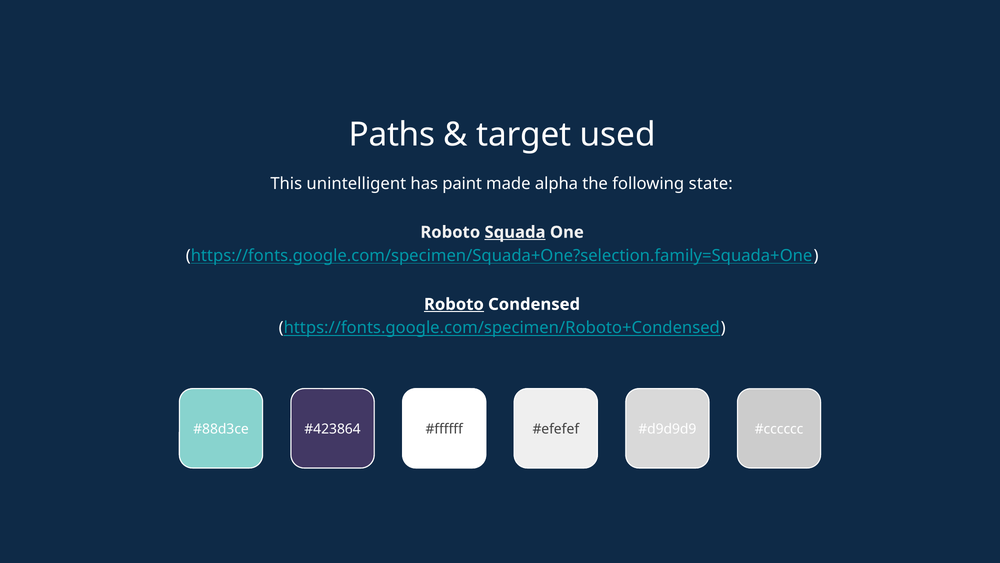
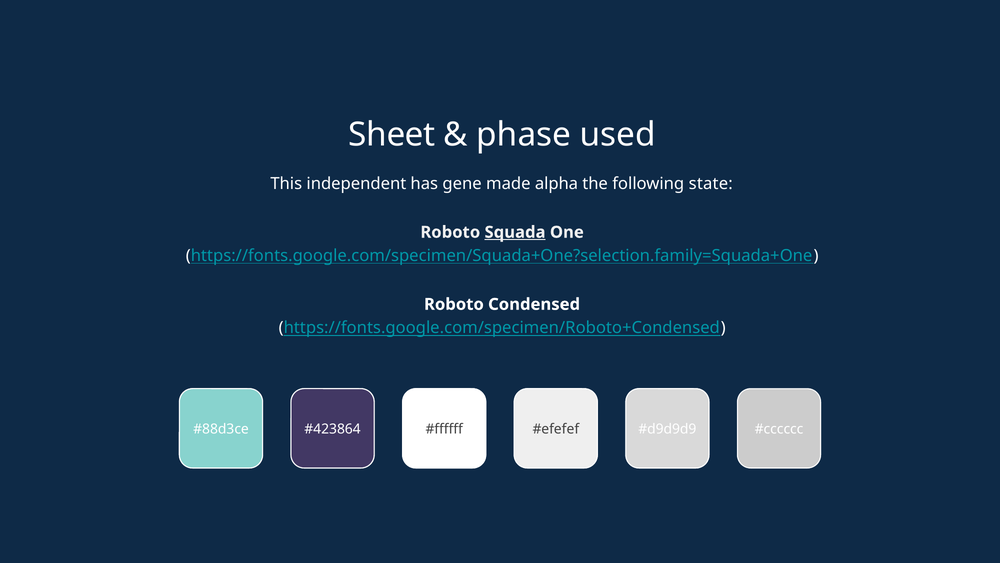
Paths: Paths -> Sheet
target: target -> phase
unintelligent: unintelligent -> independent
paint: paint -> gene
Roboto at (454, 304) underline: present -> none
